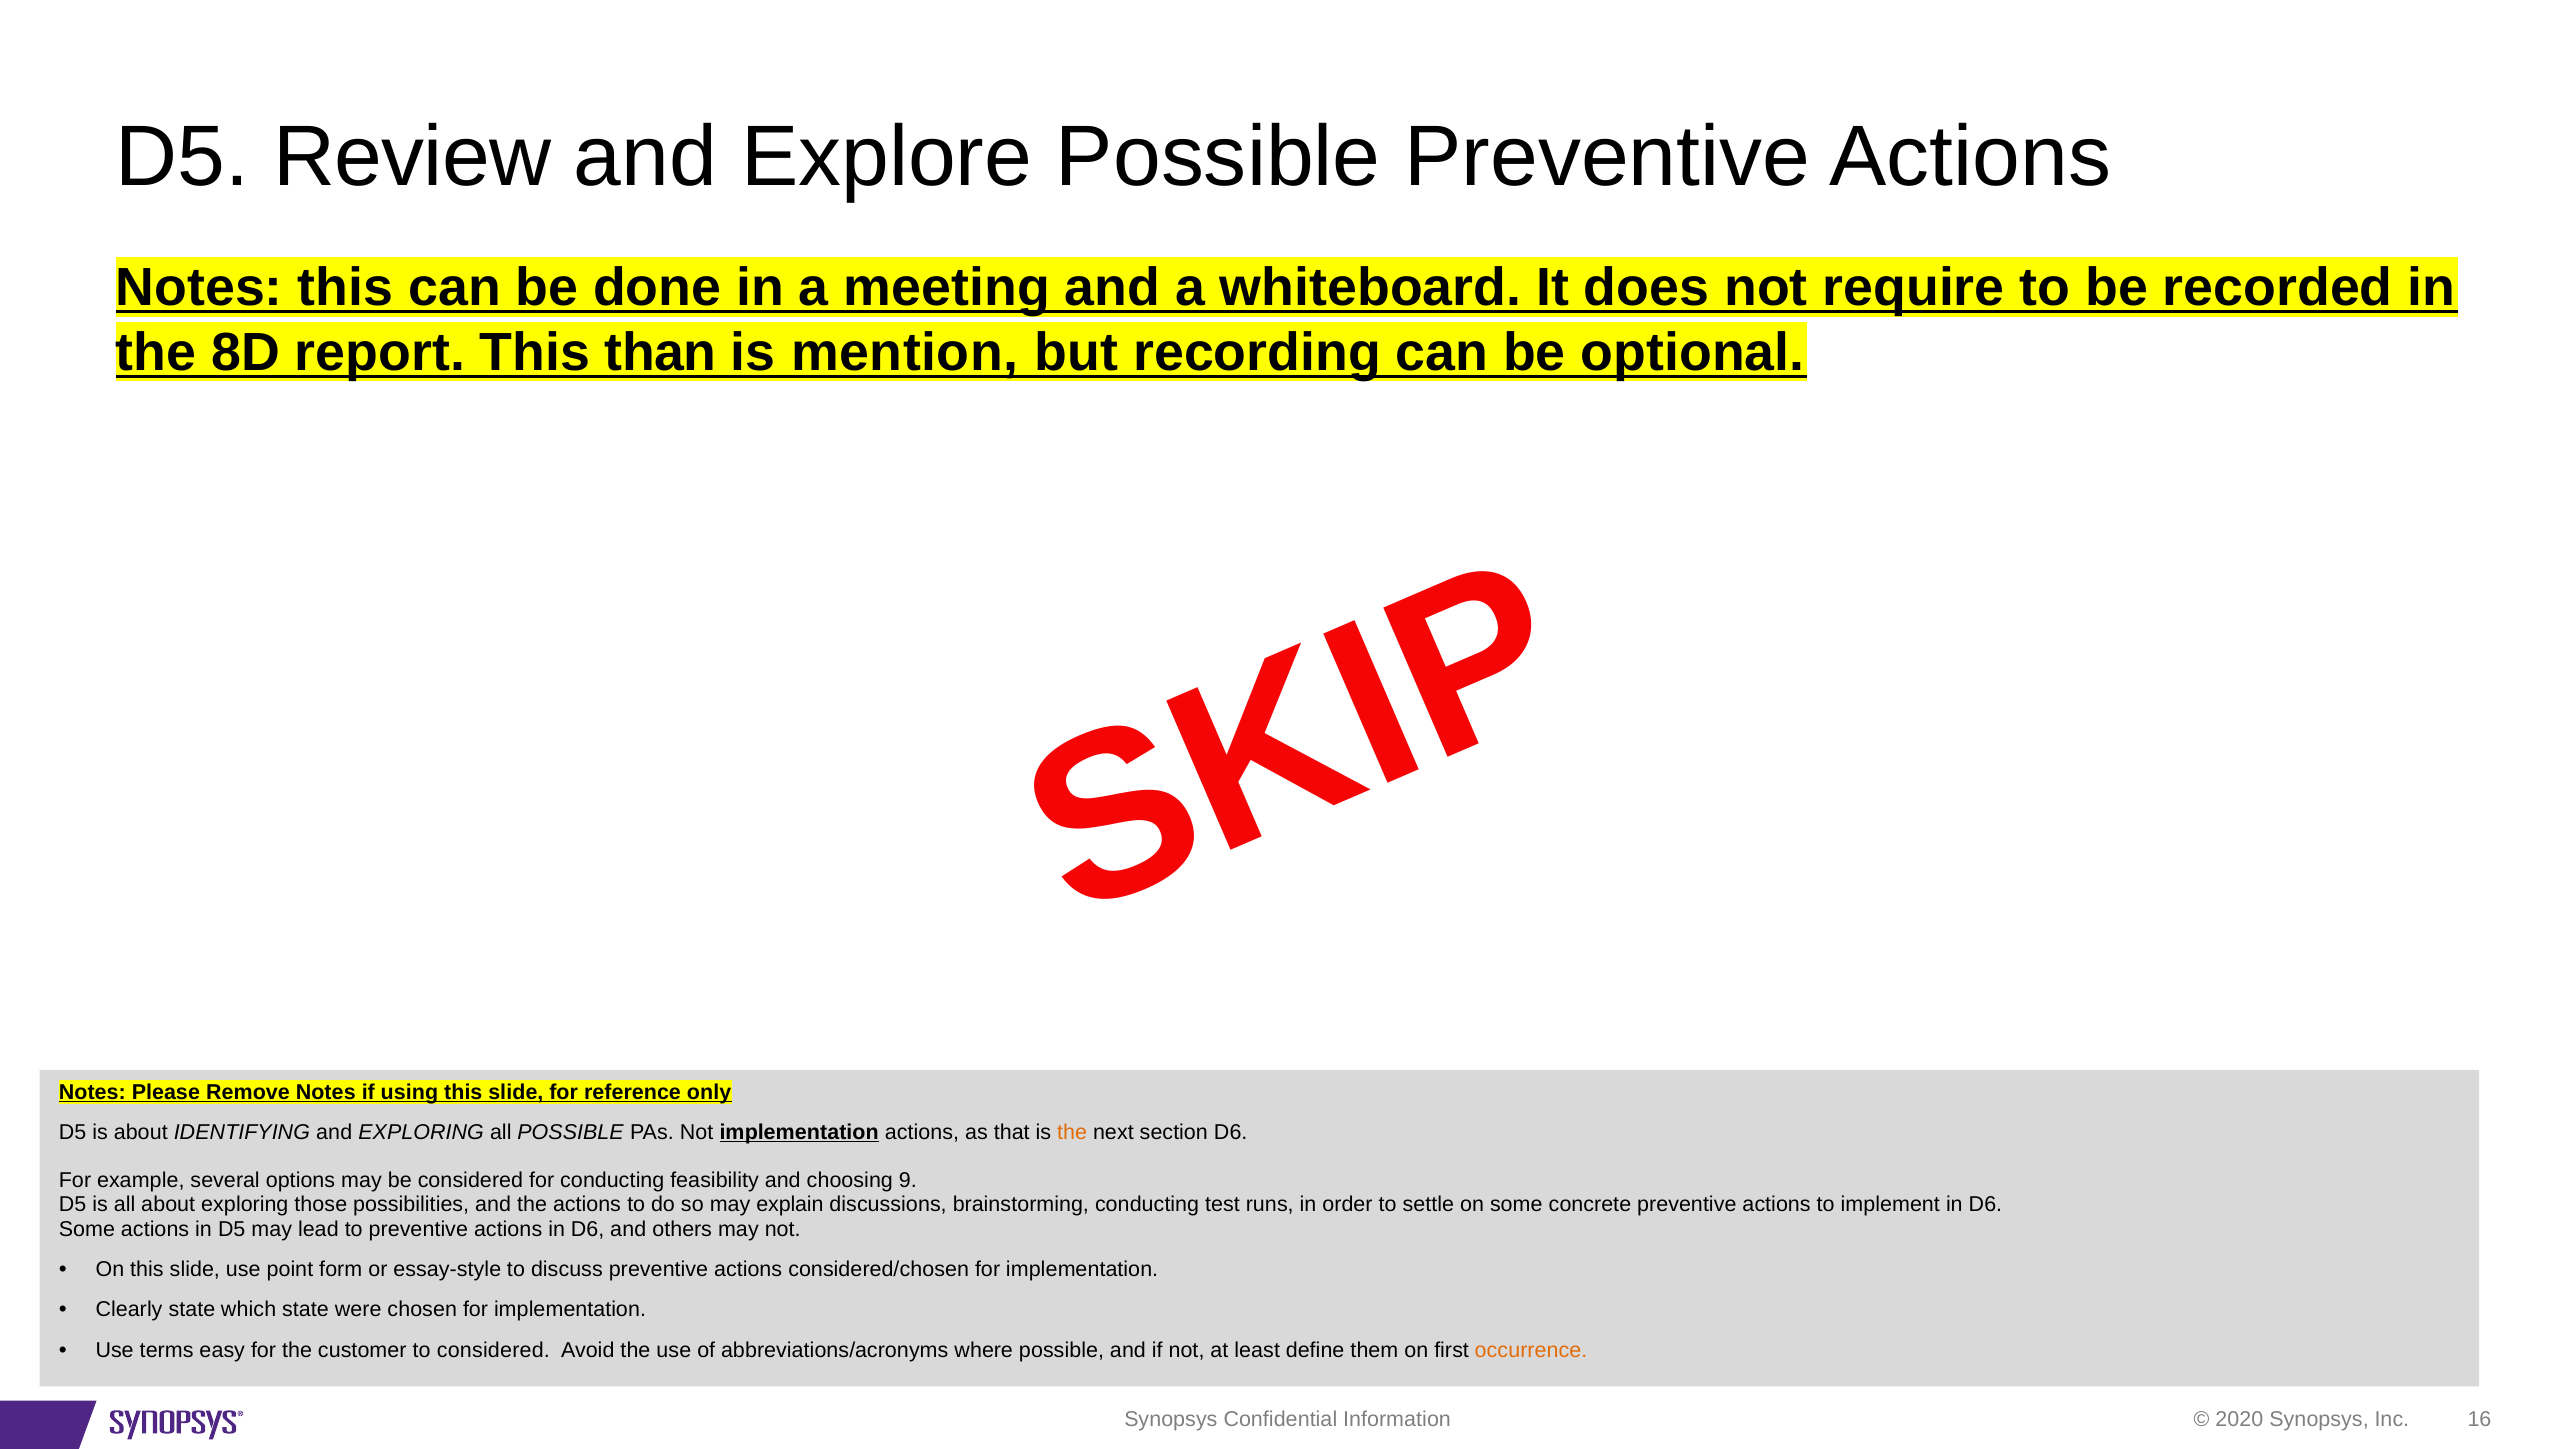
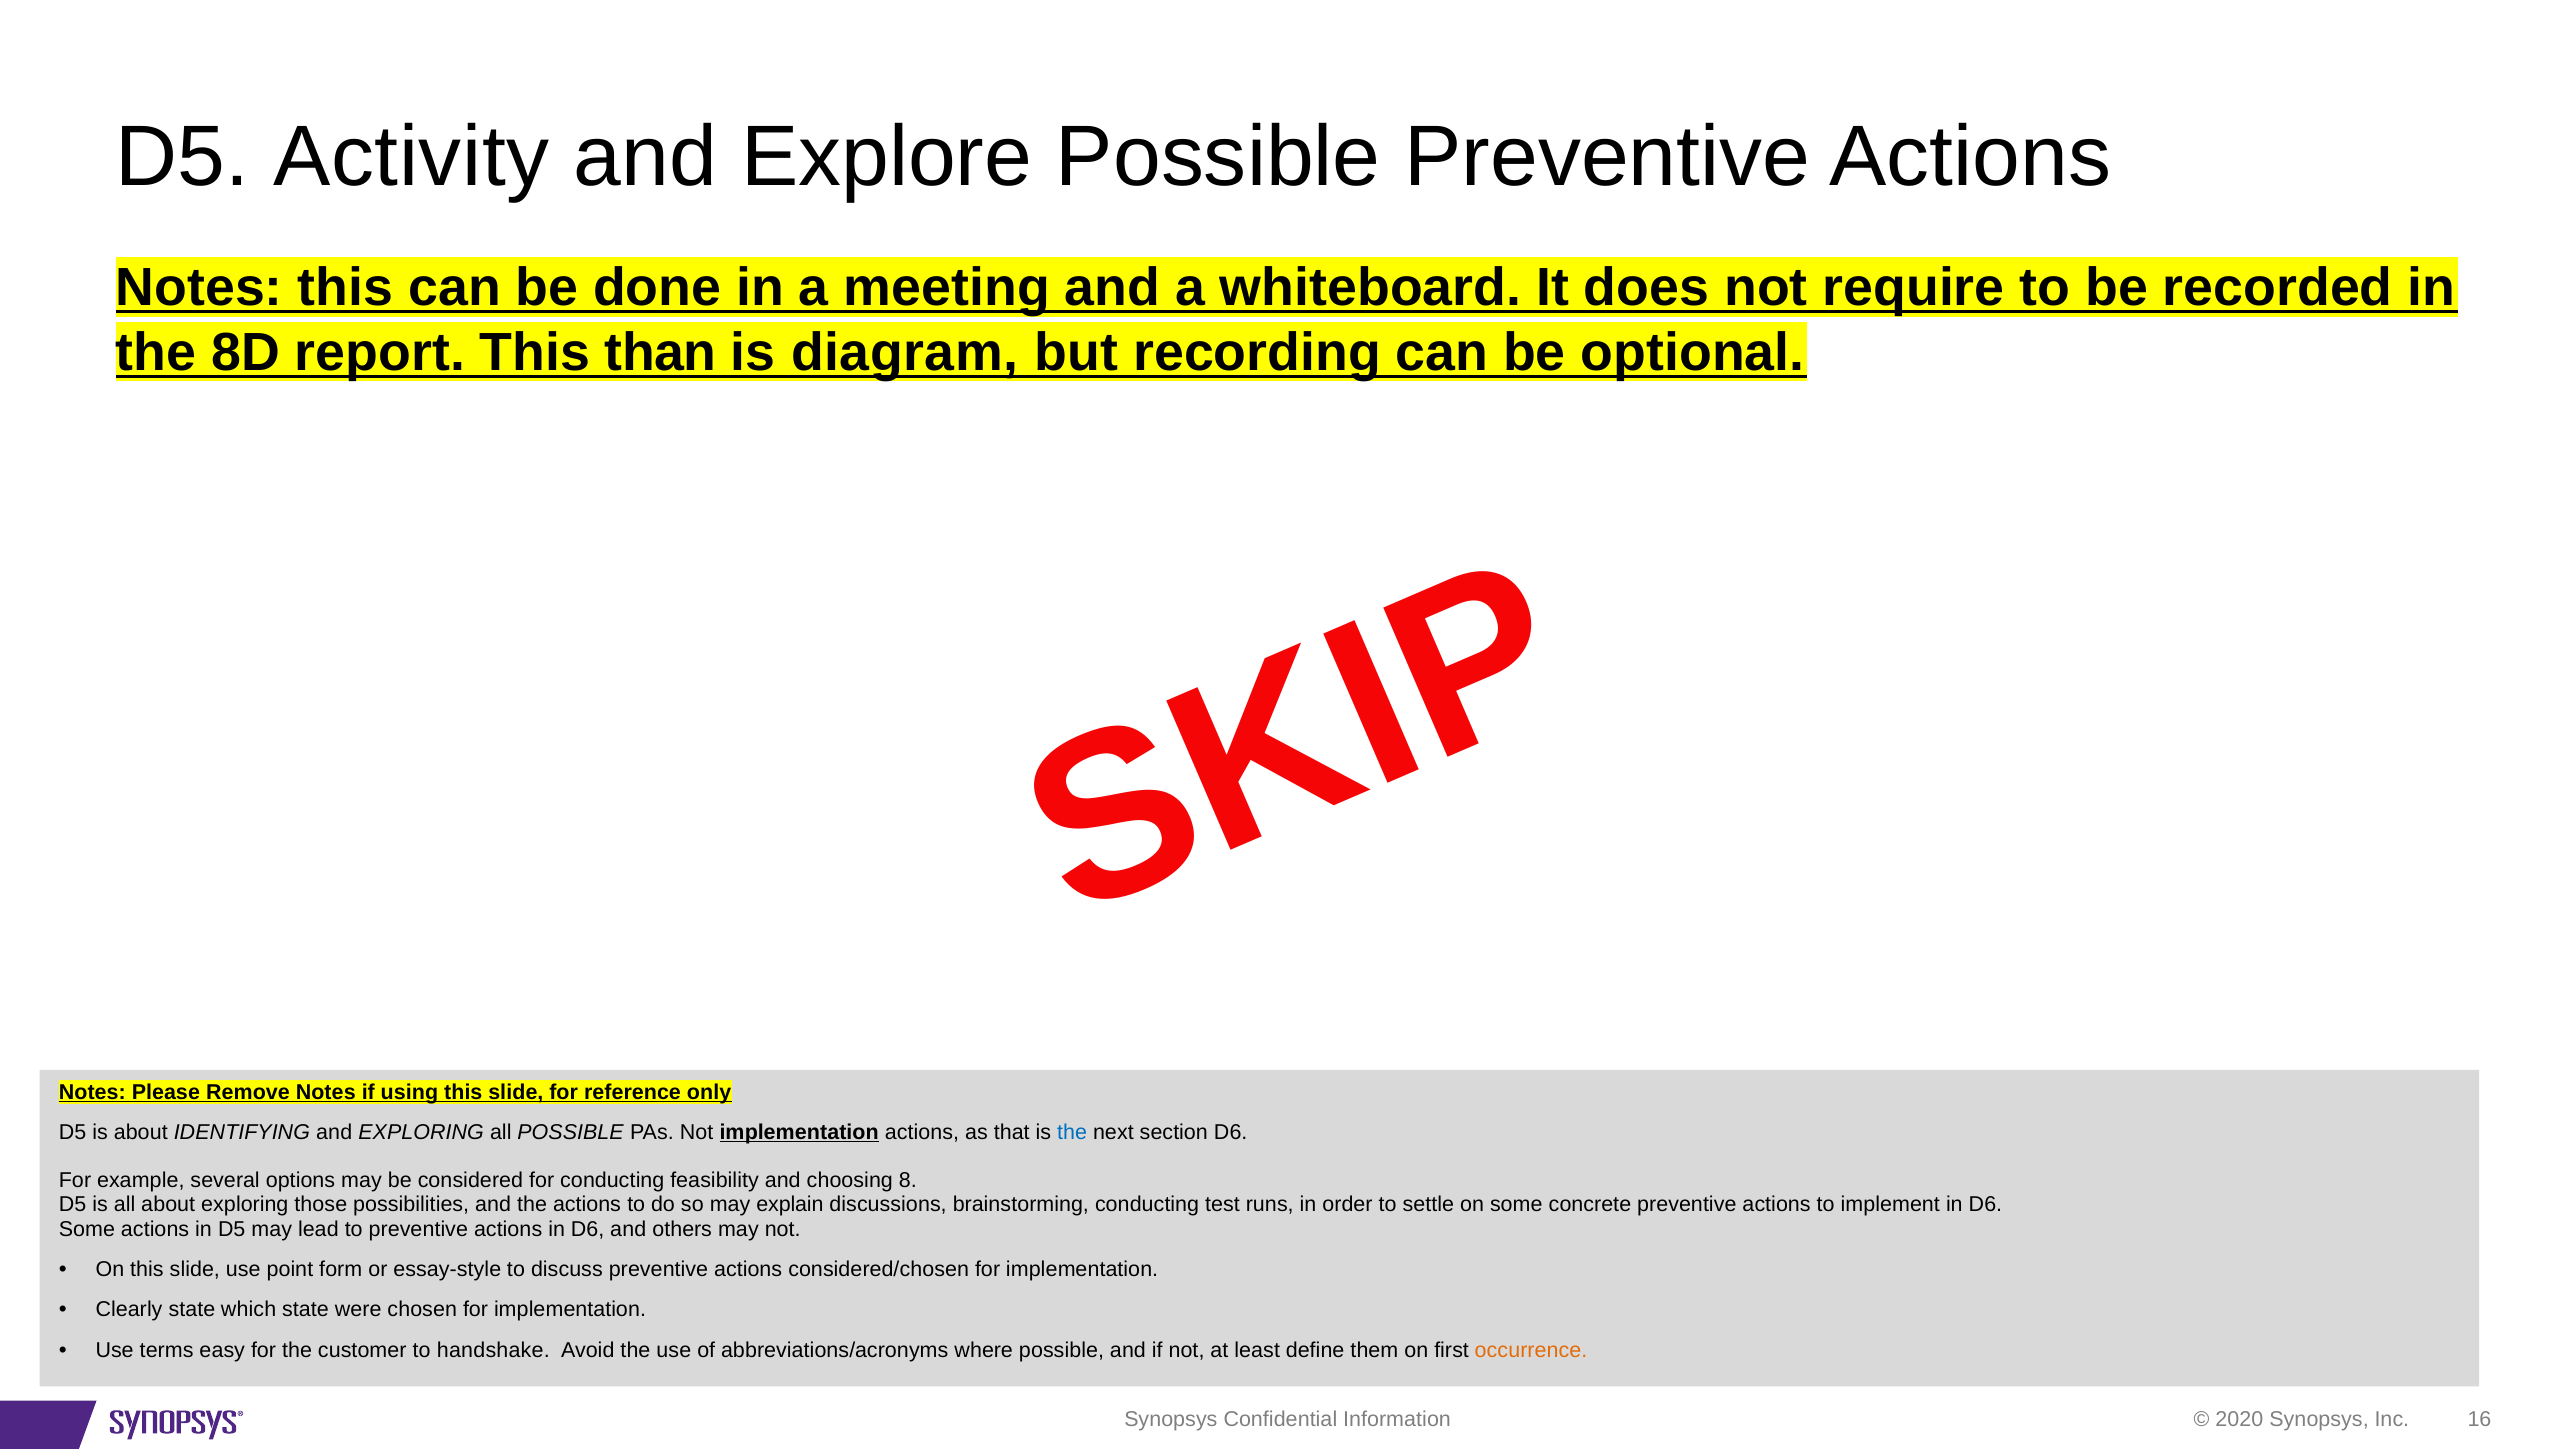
Review: Review -> Activity
mention: mention -> diagram
the at (1072, 1132) colour: orange -> blue
9: 9 -> 8
to considered: considered -> handshake
